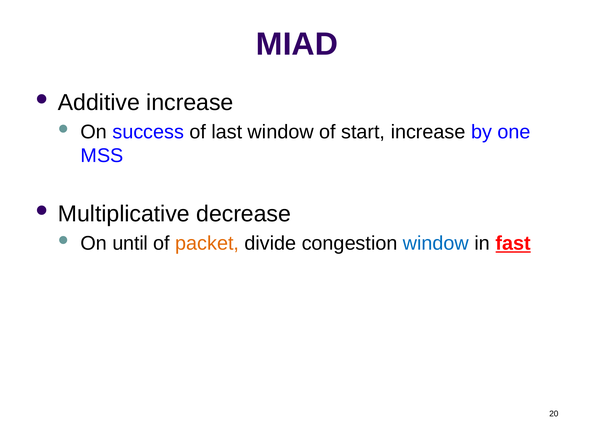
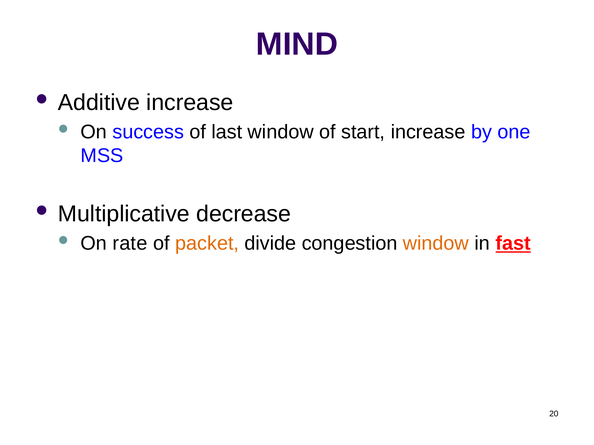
MIAD: MIAD -> MIND
until: until -> rate
window at (436, 244) colour: blue -> orange
